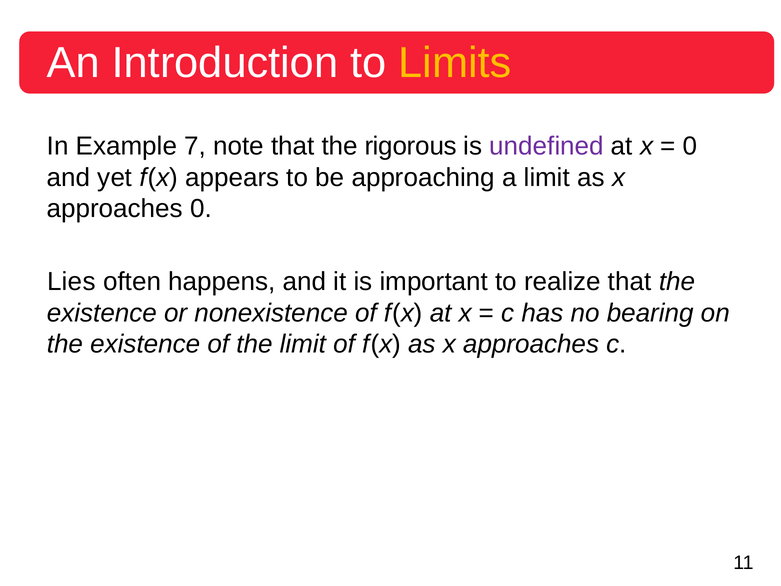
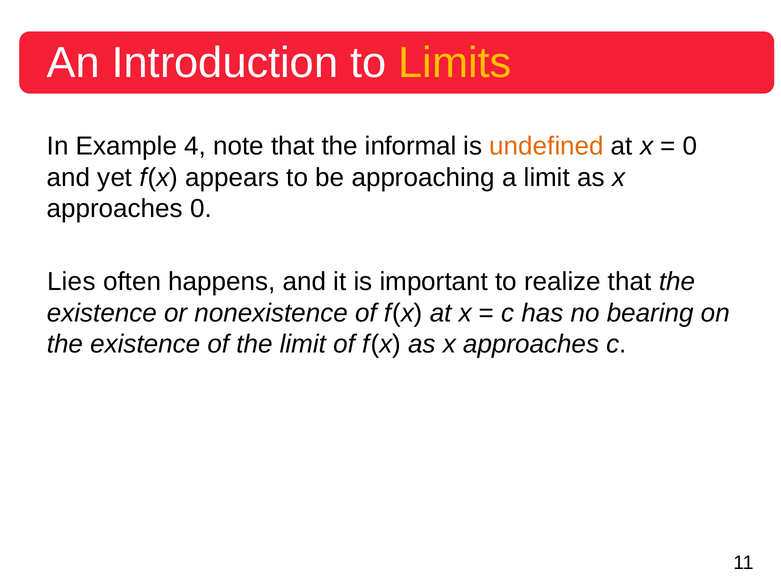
7: 7 -> 4
rigorous: rigorous -> informal
undefined colour: purple -> orange
